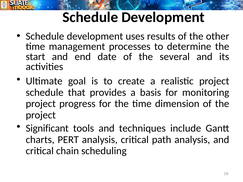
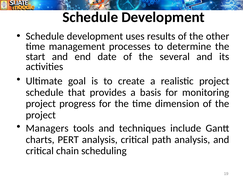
Significant: Significant -> Managers
